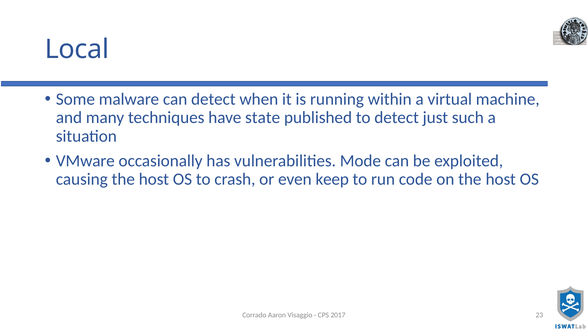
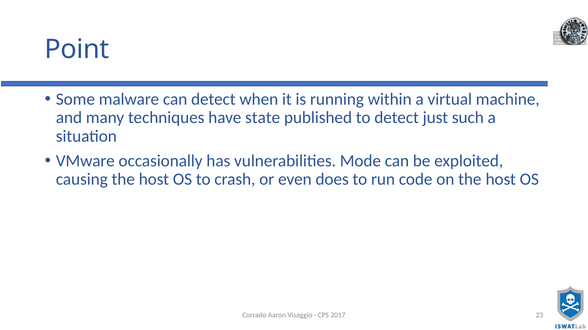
Local: Local -> Point
keep: keep -> does
